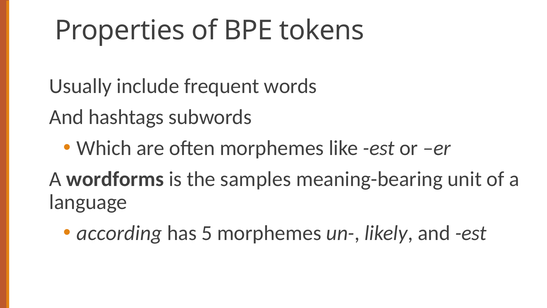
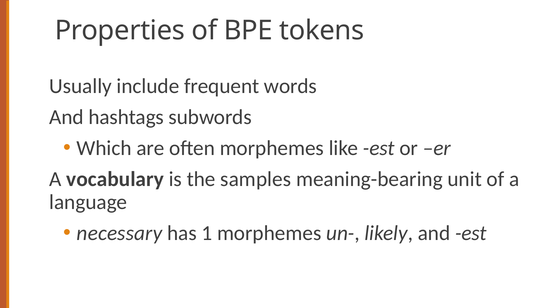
wordforms: wordforms -> vocabulary
according: according -> necessary
5: 5 -> 1
